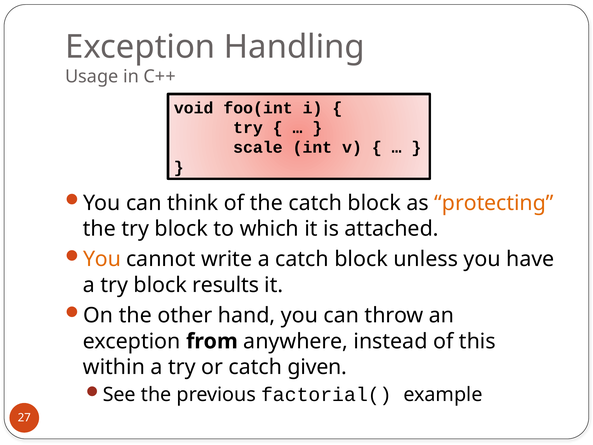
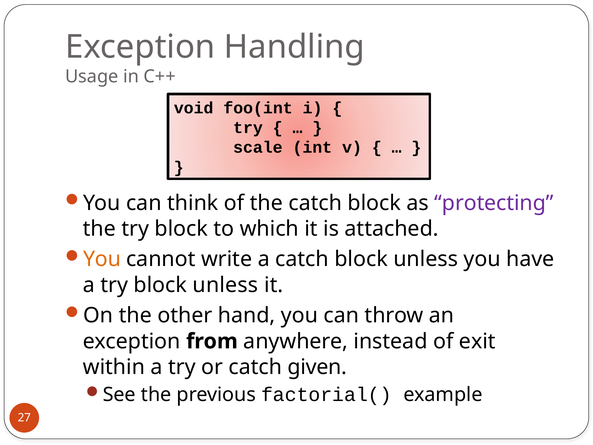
protecting colour: orange -> purple
try block results: results -> unless
this: this -> exit
